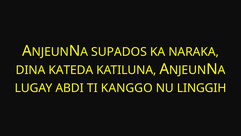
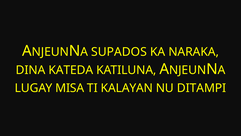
ABDI: ABDI -> MISA
KANGGO: KANGGO -> KALAYAN
LINGGIH: LINGGIH -> DITAMPI
